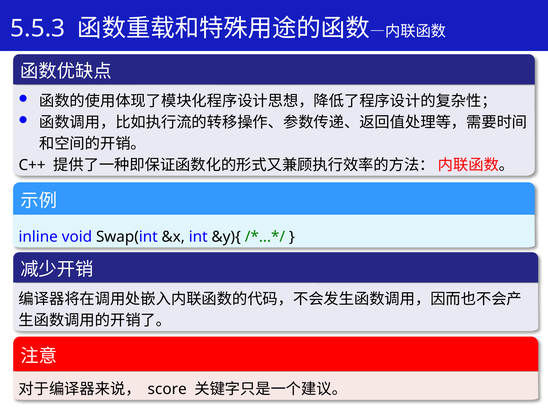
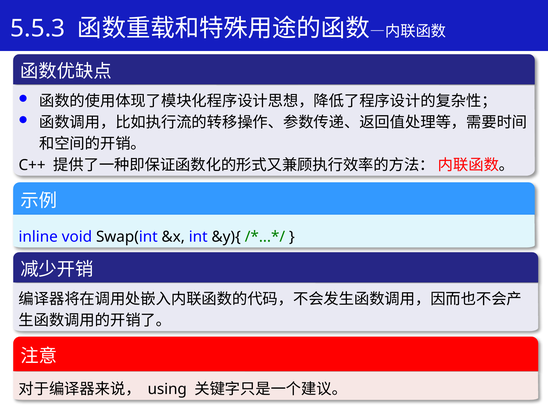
score: score -> using
